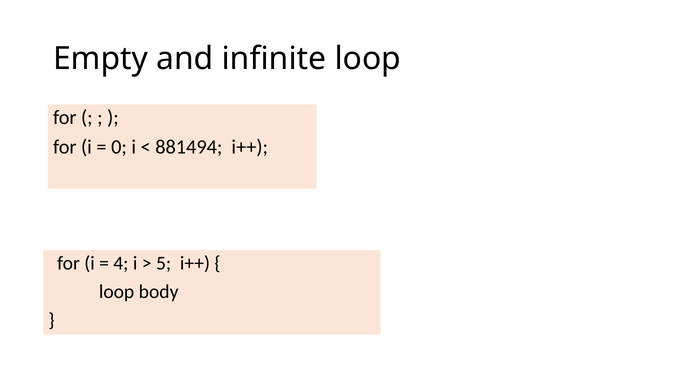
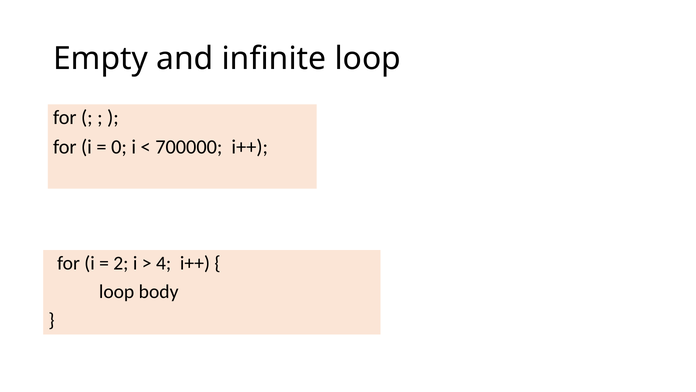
881494: 881494 -> 700000
4: 4 -> 2
5: 5 -> 4
